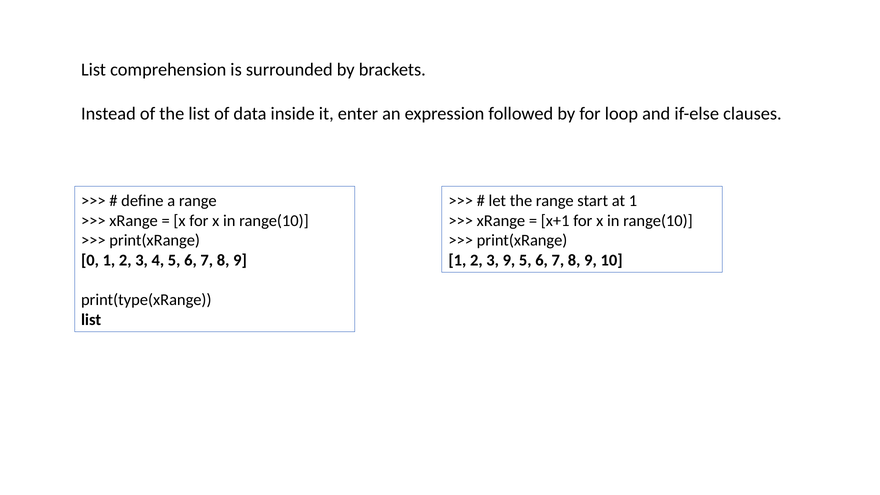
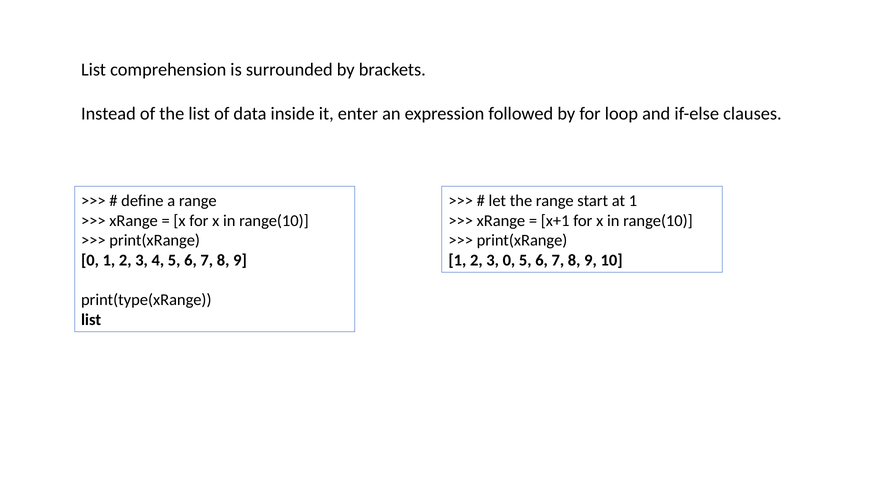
3 9: 9 -> 0
